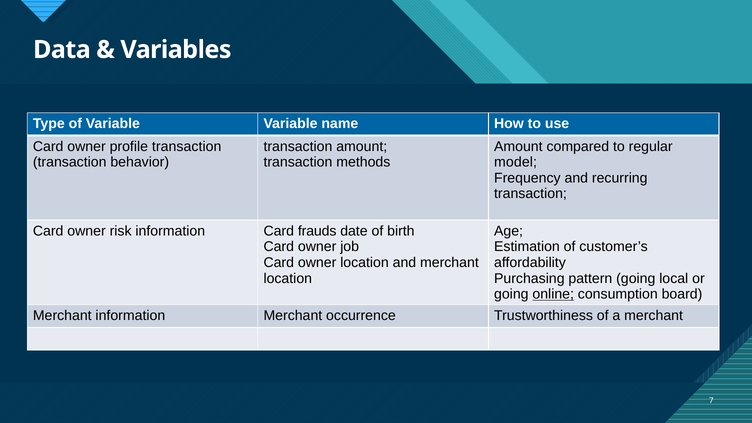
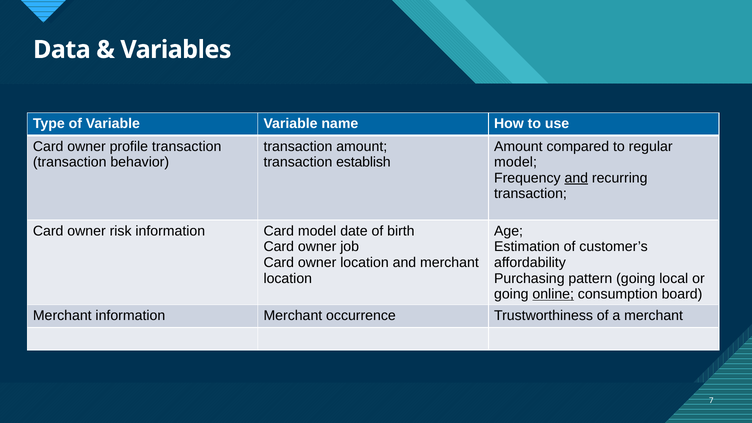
methods: methods -> establish
and at (576, 178) underline: none -> present
Card frauds: frauds -> model
